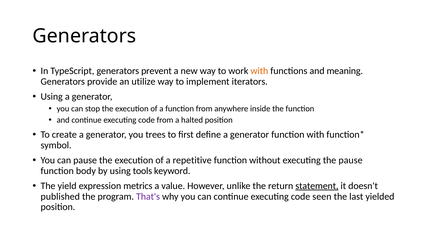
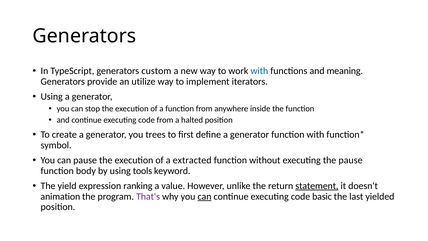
prevent: prevent -> custom
with at (259, 71) colour: orange -> blue
repetitive: repetitive -> extracted
metrics: metrics -> ranking
published: published -> animation
can at (204, 196) underline: none -> present
seen: seen -> basic
